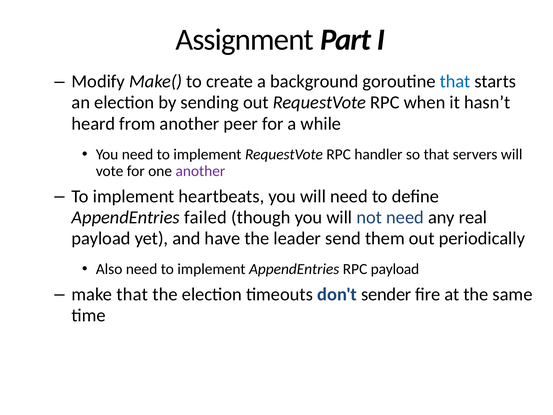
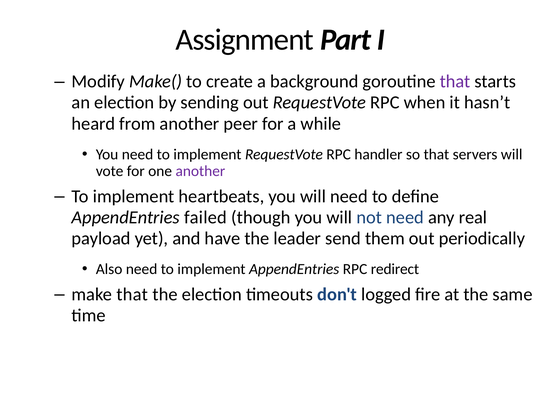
that at (455, 82) colour: blue -> purple
RPC payload: payload -> redirect
sender: sender -> logged
